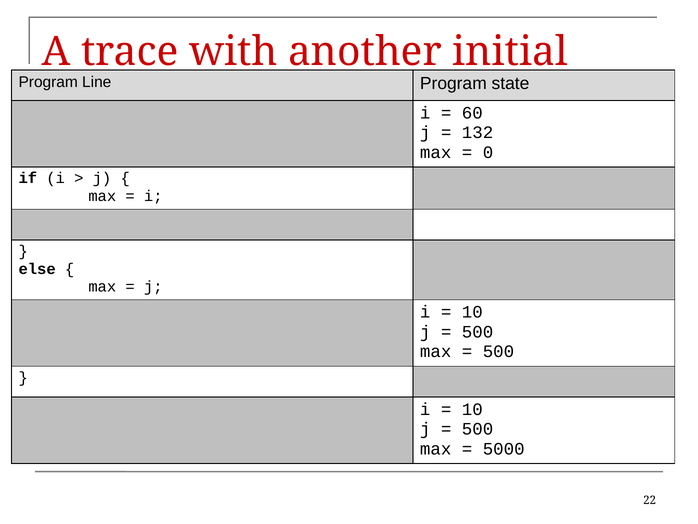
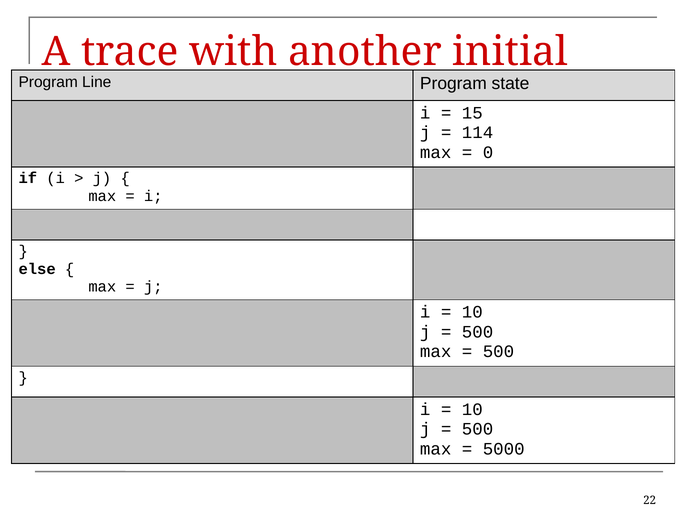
60: 60 -> 15
132: 132 -> 114
